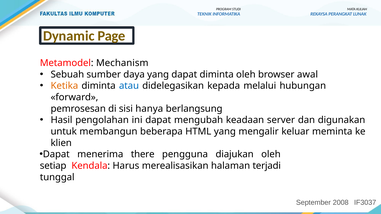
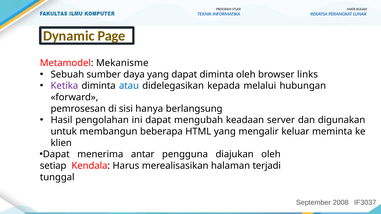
Mechanism: Mechanism -> Mekanisme
awal: awal -> links
Ketika colour: orange -> purple
there: there -> antar
